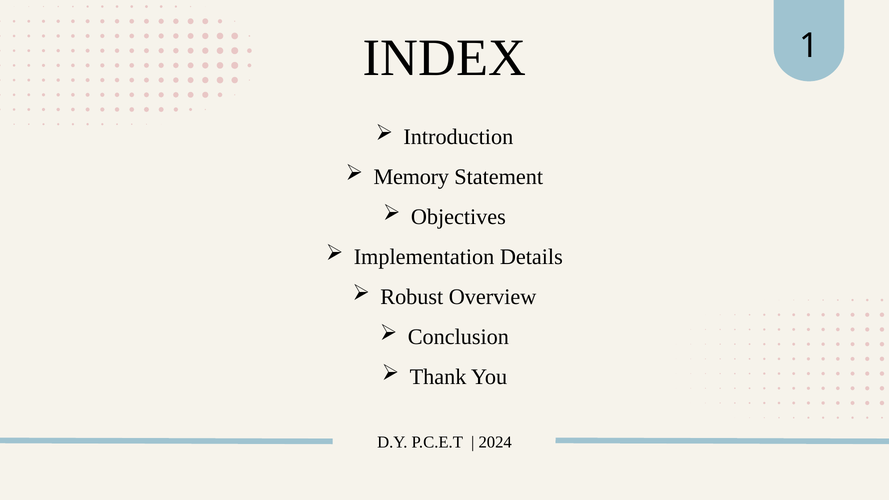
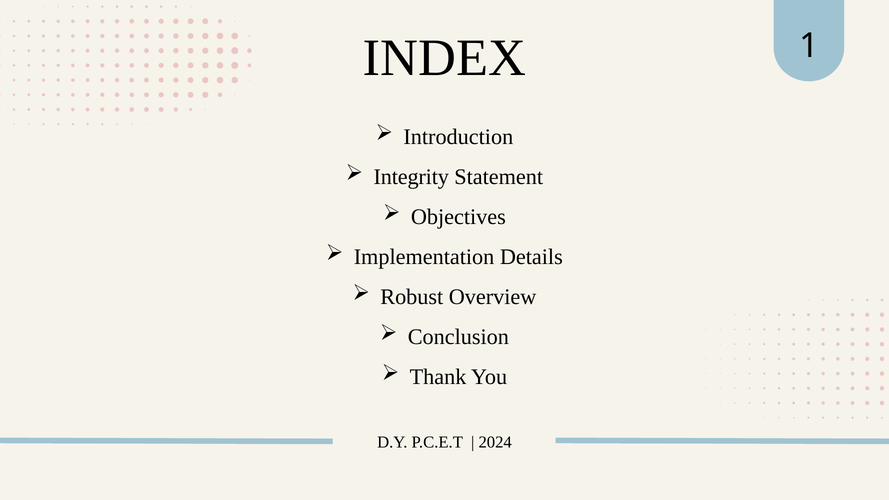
Memory: Memory -> Integrity
